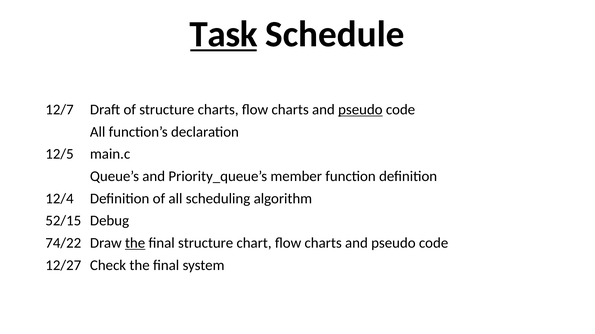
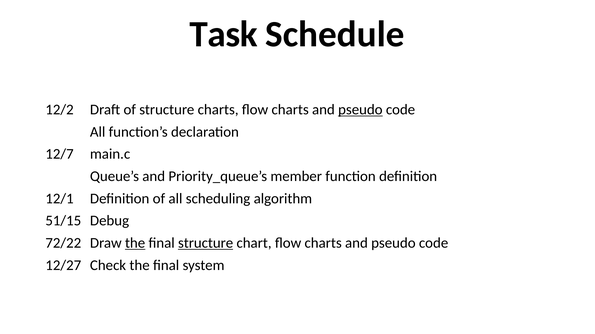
Task underline: present -> none
12/7: 12/7 -> 12/2
12/5: 12/5 -> 12/7
12/4: 12/4 -> 12/1
52/15: 52/15 -> 51/15
74/22: 74/22 -> 72/22
structure at (206, 243) underline: none -> present
